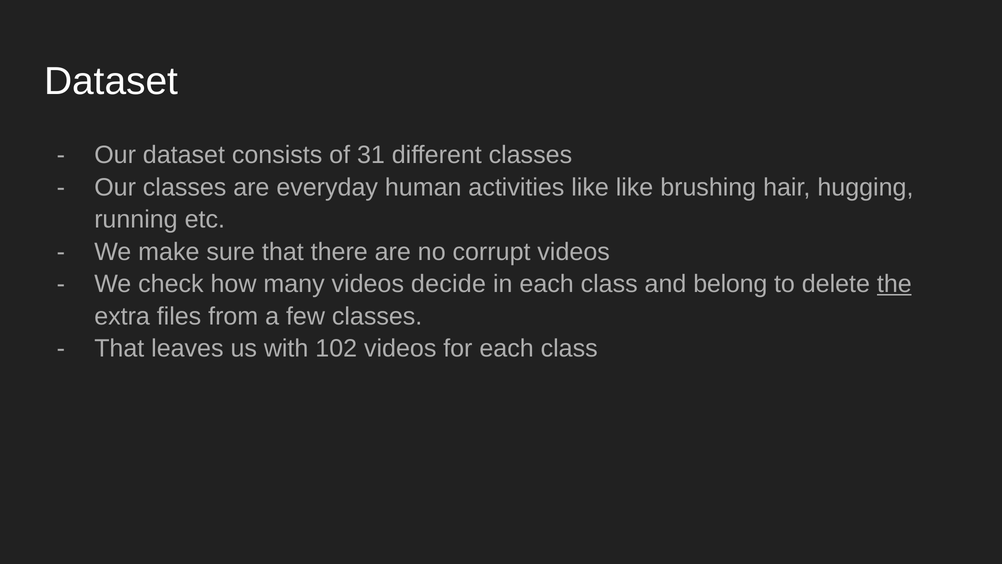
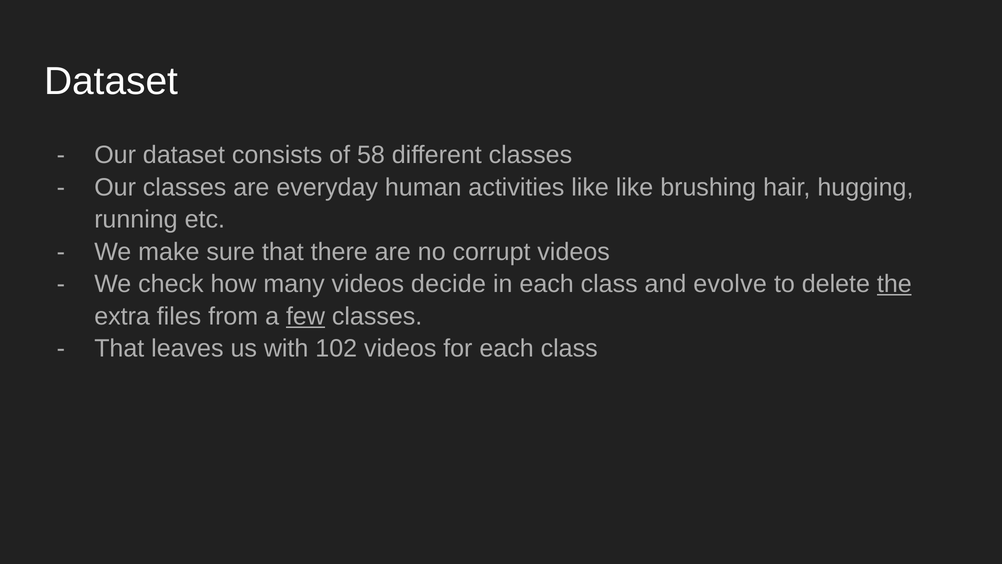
31: 31 -> 58
belong: belong -> evolve
few underline: none -> present
